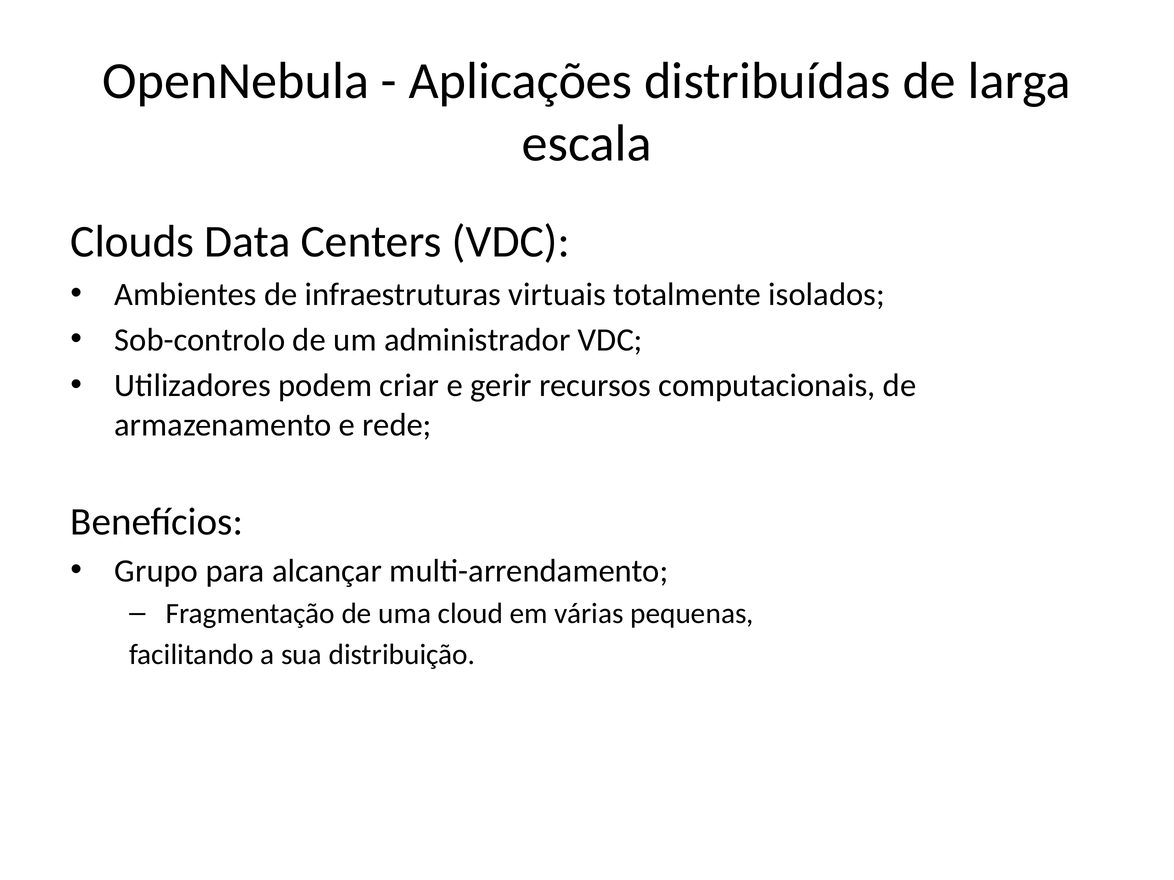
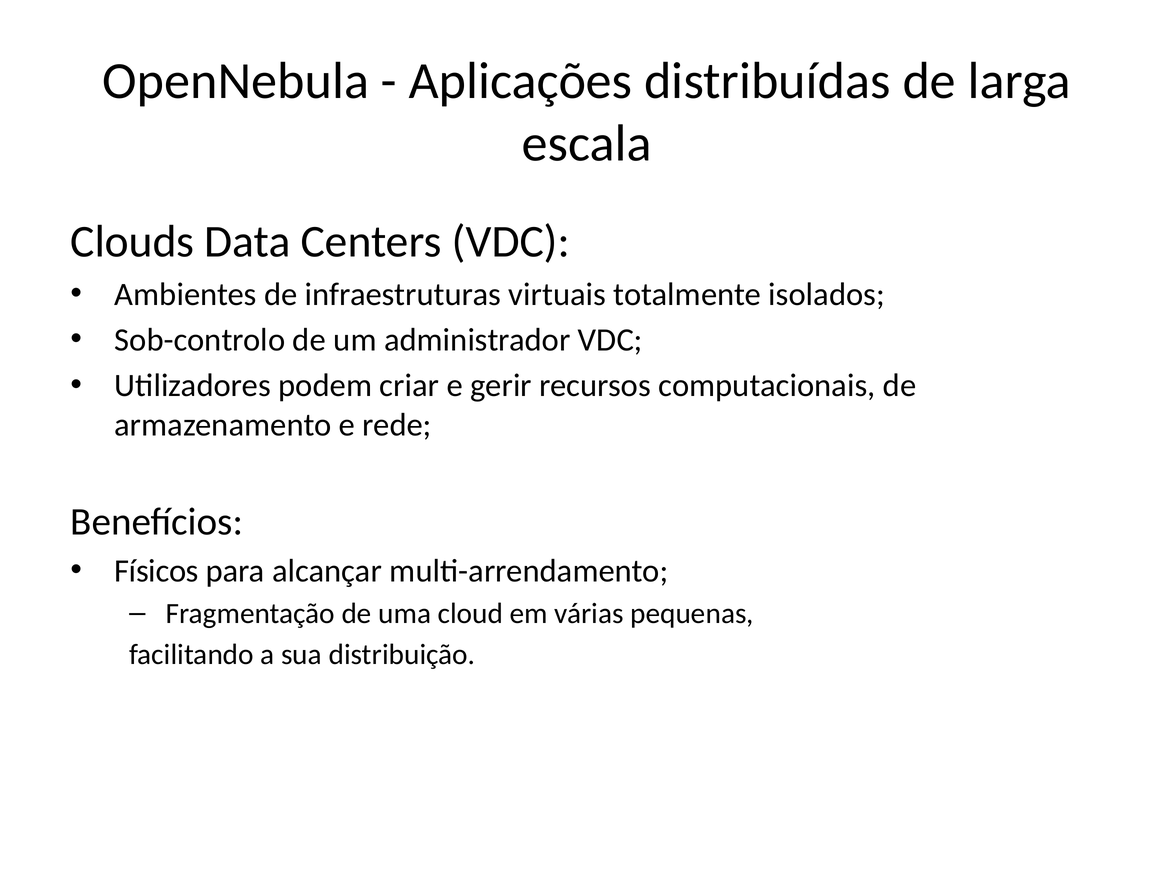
Grupo: Grupo -> Físicos
